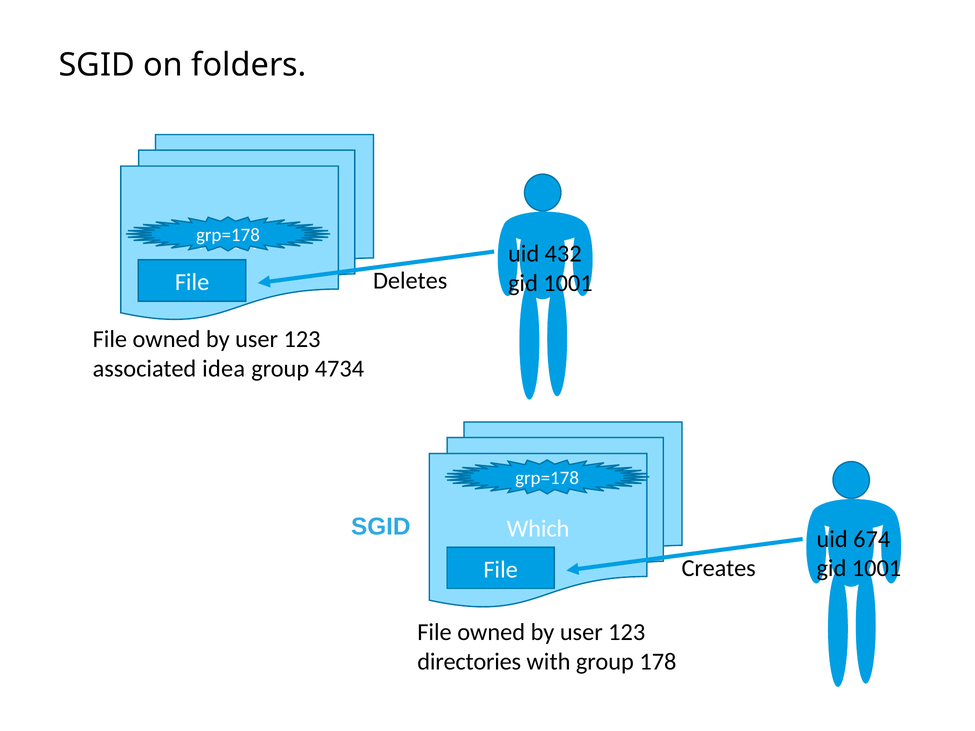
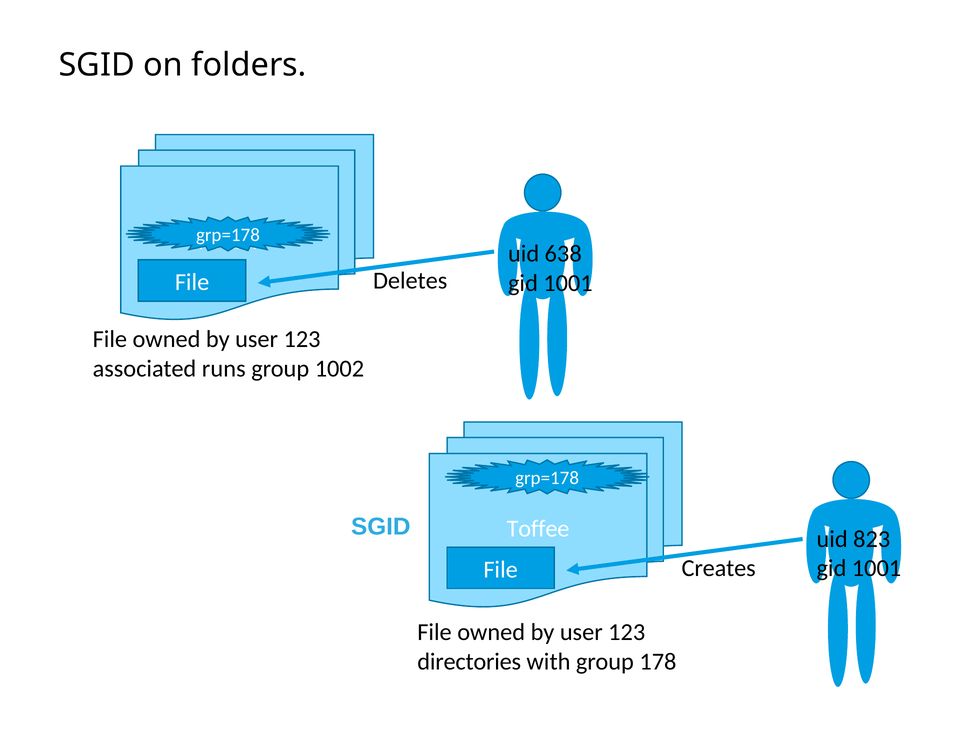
432: 432 -> 638
idea: idea -> runs
4734: 4734 -> 1002
Which: Which -> Toffee
674: 674 -> 823
